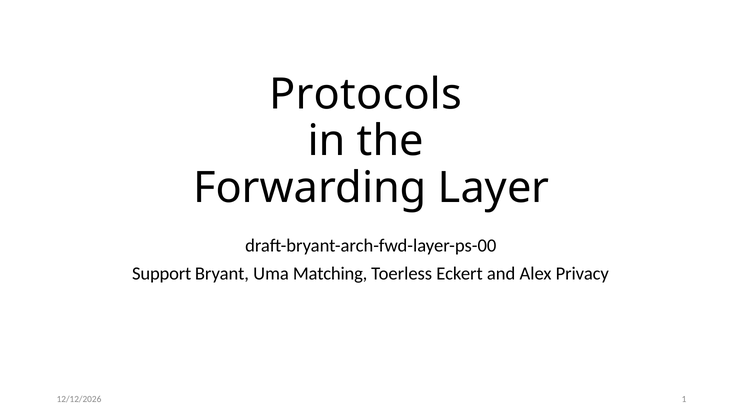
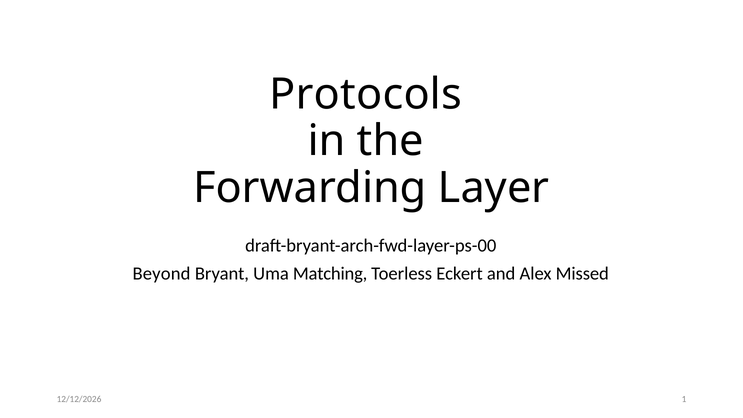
Support: Support -> Beyond
Privacy: Privacy -> Missed
